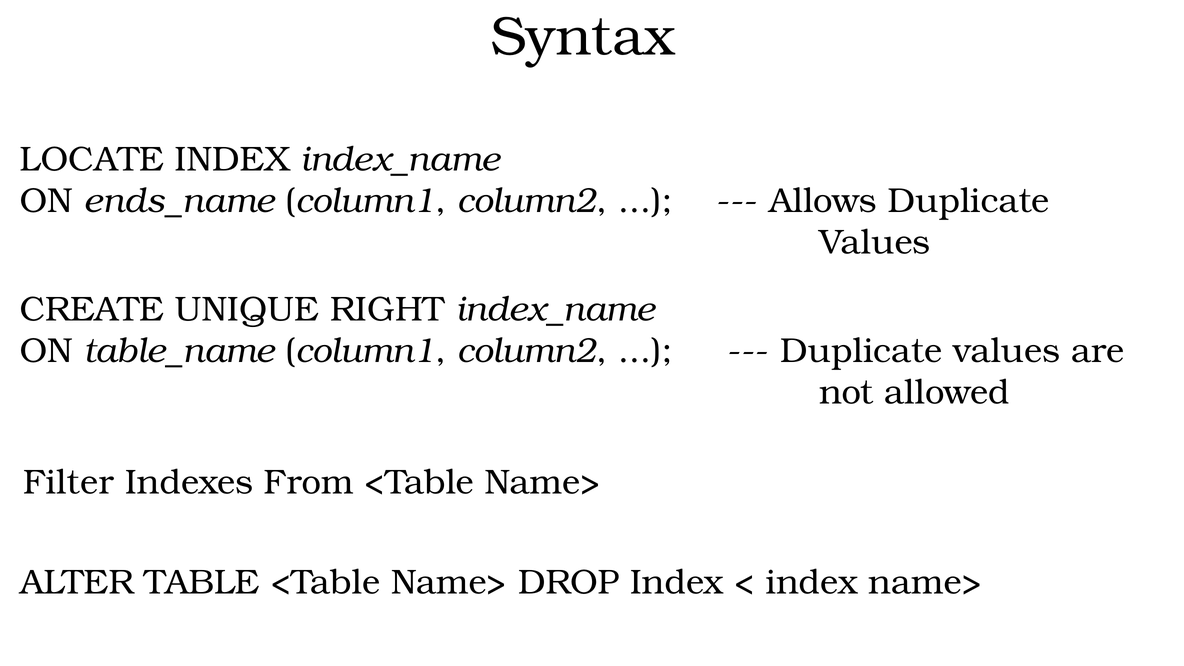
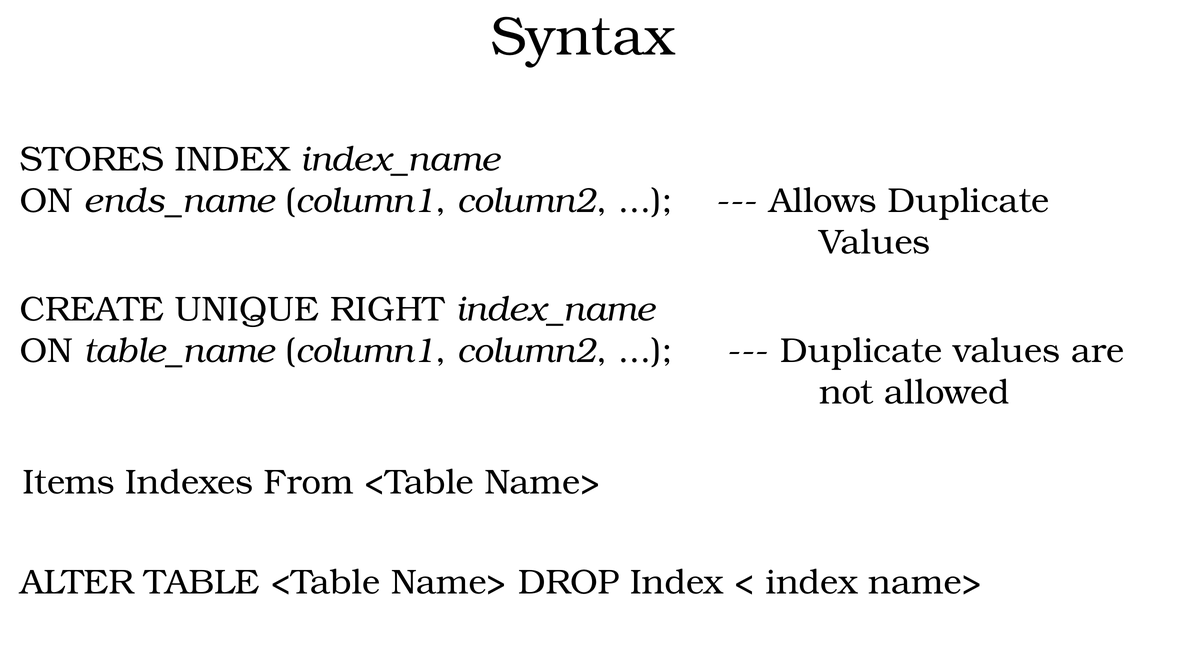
LOCATE: LOCATE -> STORES
Filter: Filter -> Items
